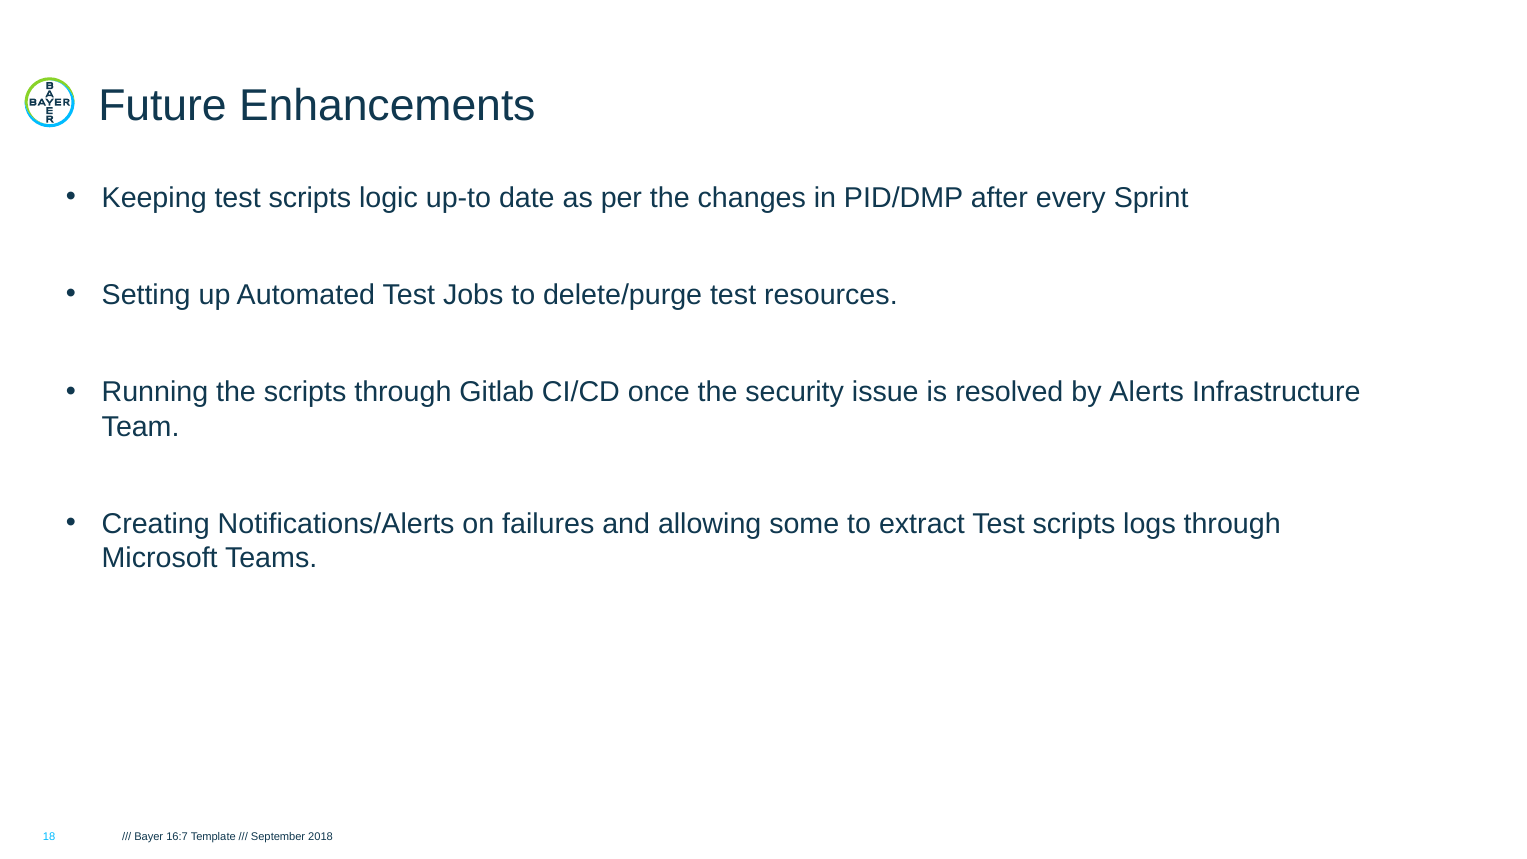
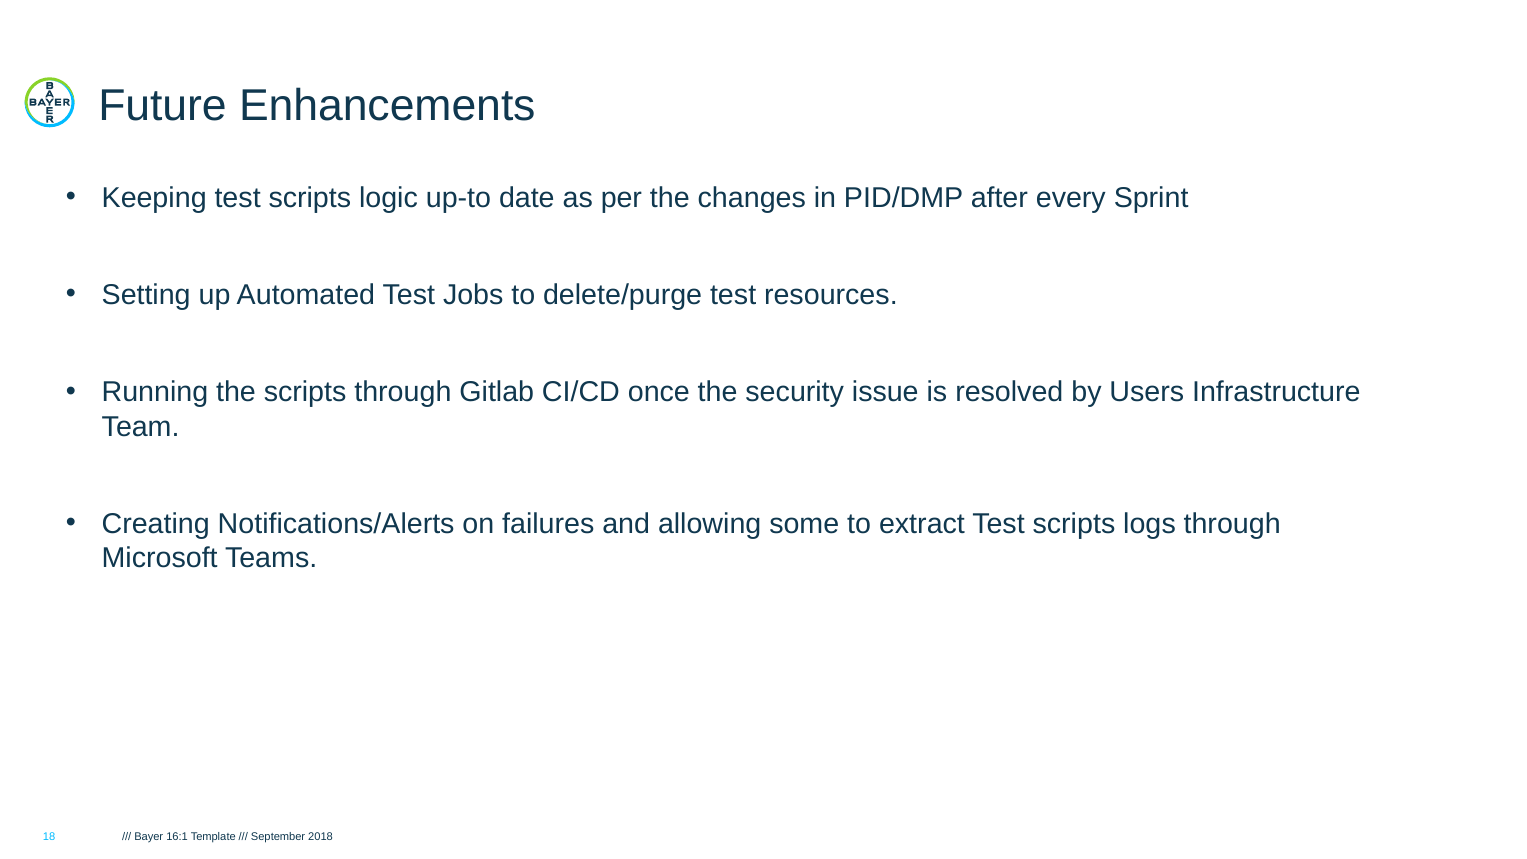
Alerts: Alerts -> Users
16:7: 16:7 -> 16:1
